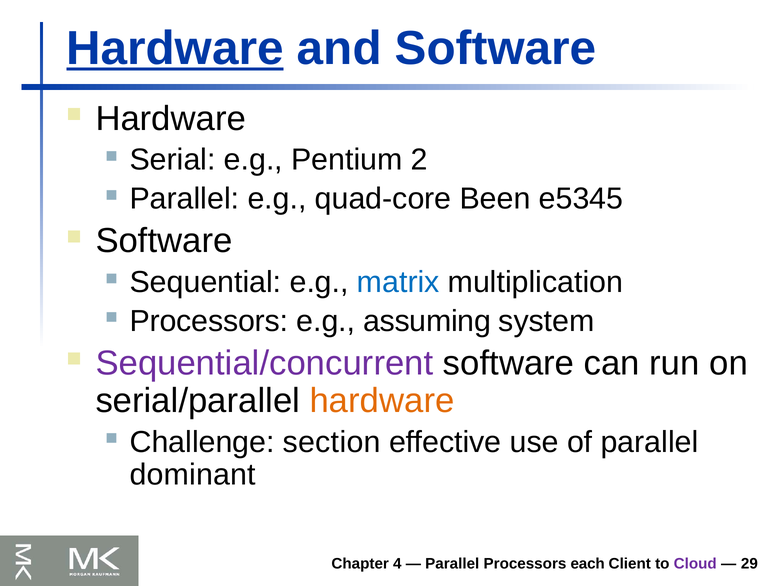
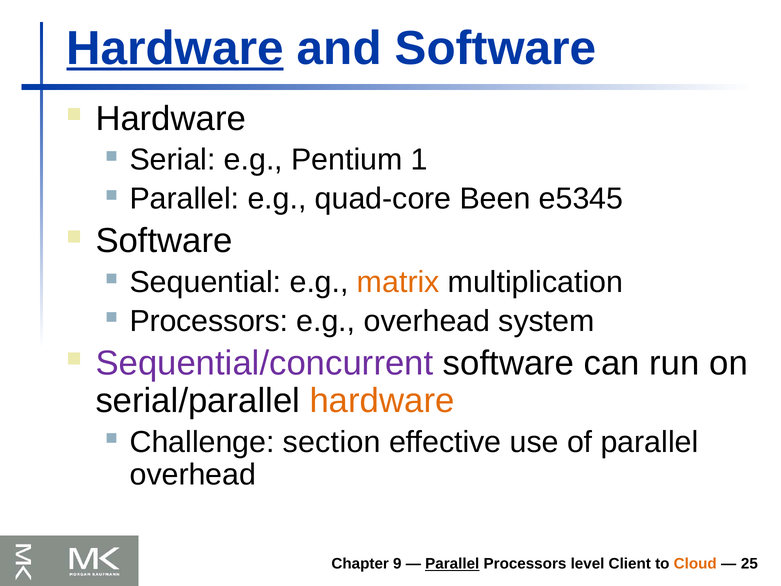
2: 2 -> 1
matrix colour: blue -> orange
e.g assuming: assuming -> overhead
dominant at (193, 475): dominant -> overhead
4: 4 -> 9
Parallel at (452, 564) underline: none -> present
each: each -> level
Cloud colour: purple -> orange
29: 29 -> 25
